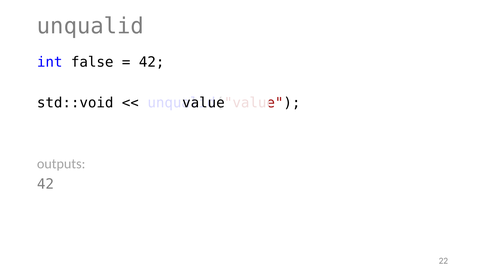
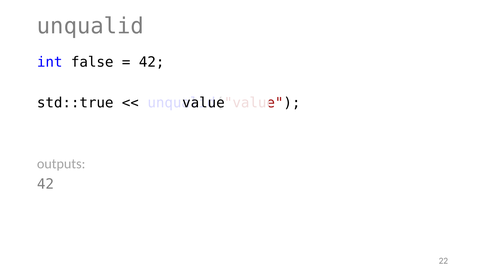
std::void: std::void -> std::true
